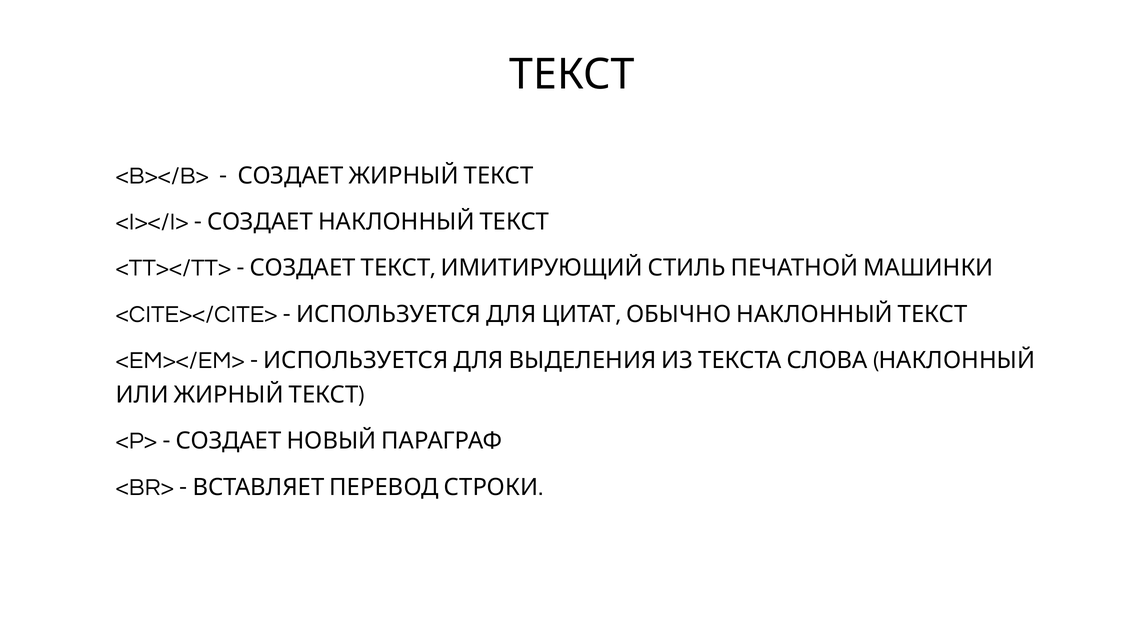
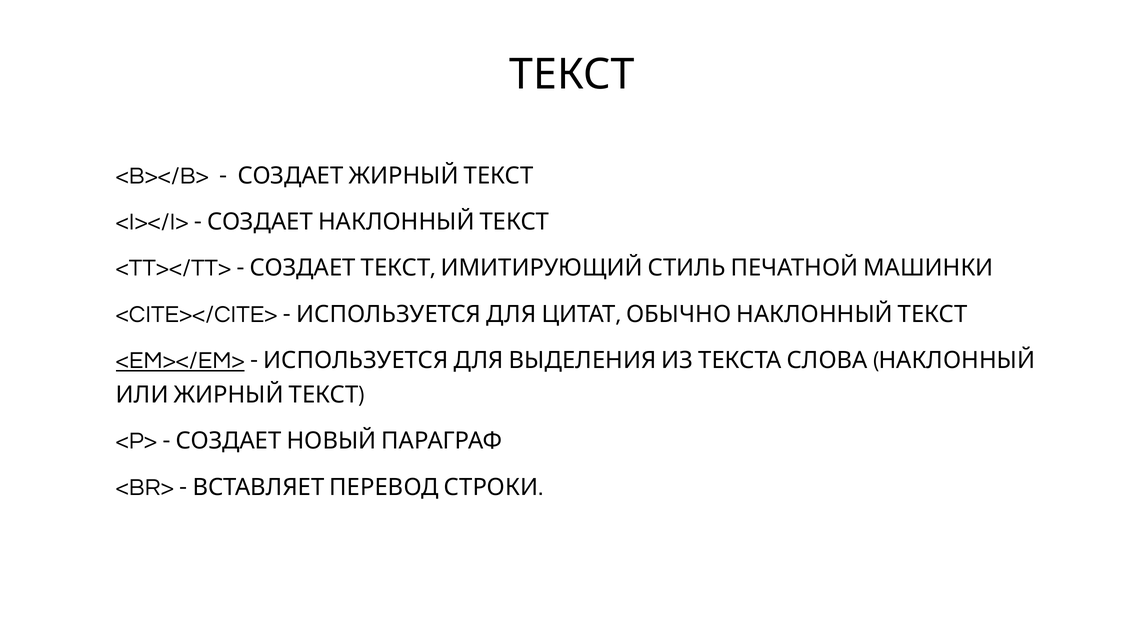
<EM></EM> underline: none -> present
